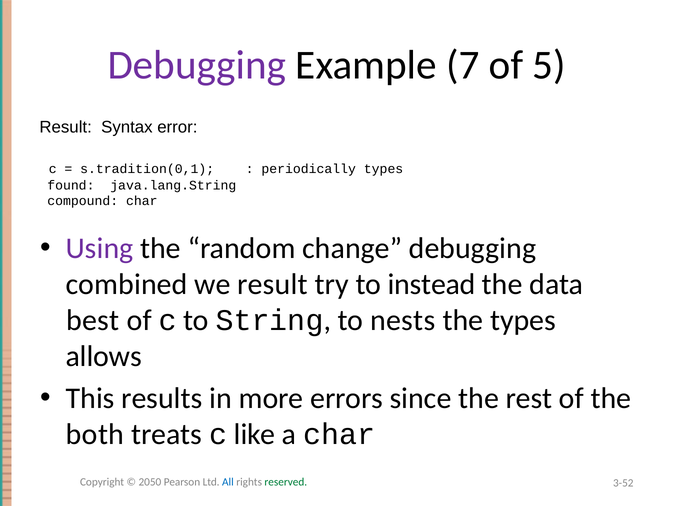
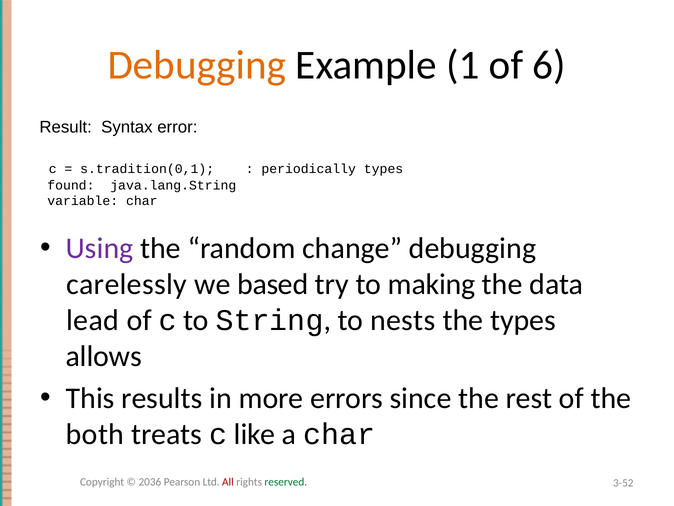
Debugging at (197, 65) colour: purple -> orange
7: 7 -> 1
5: 5 -> 6
compound: compound -> variable
combined: combined -> carelessly
we result: result -> based
instead: instead -> making
best: best -> lead
2050: 2050 -> 2036
All colour: blue -> red
